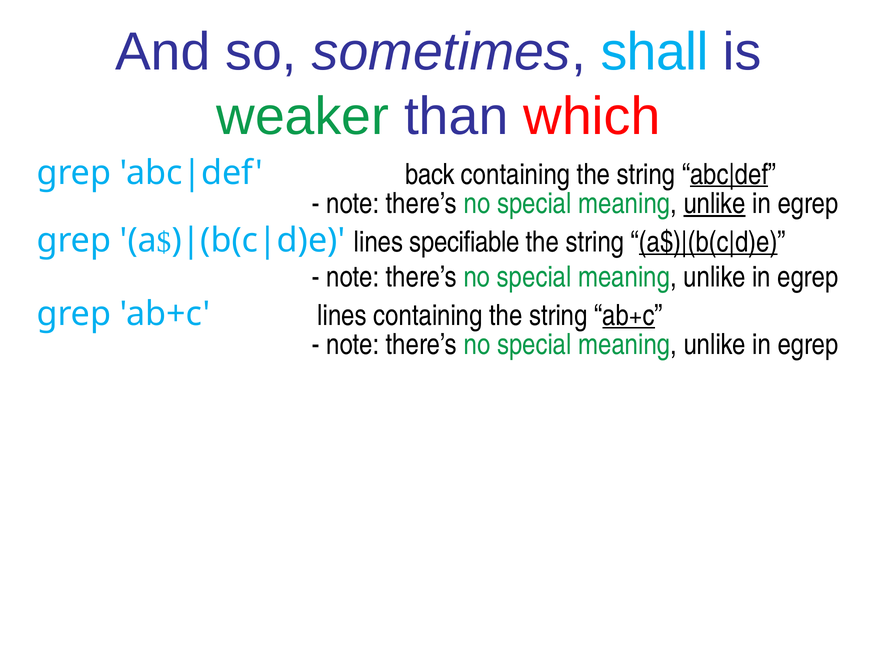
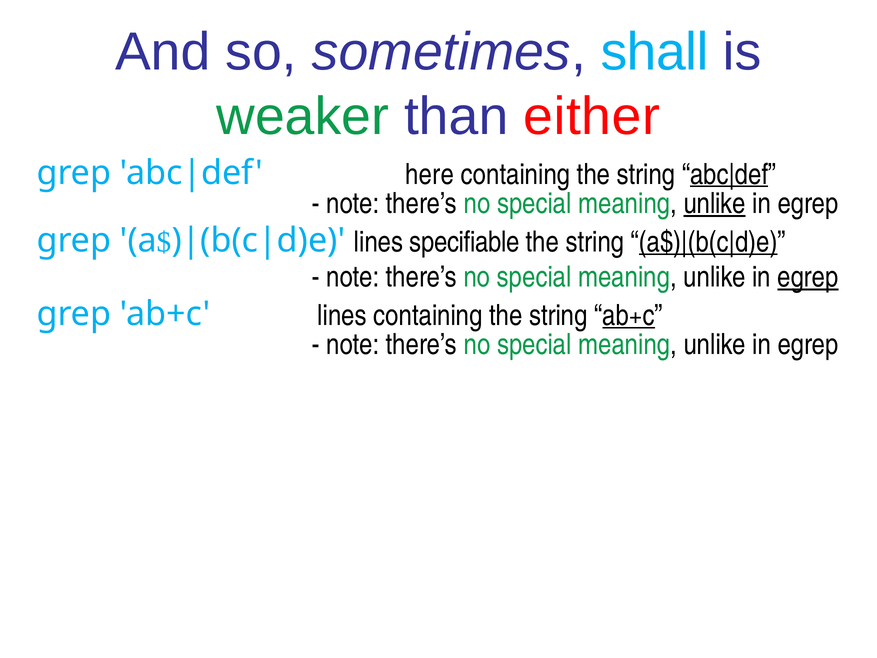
which: which -> either
back: back -> here
egrep at (808, 277) underline: none -> present
